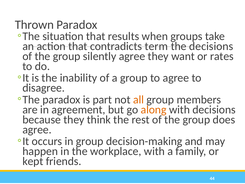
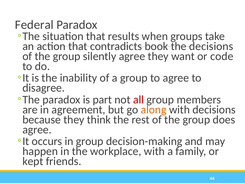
Thrown: Thrown -> Federal
term: term -> book
rates: rates -> code
all colour: orange -> red
